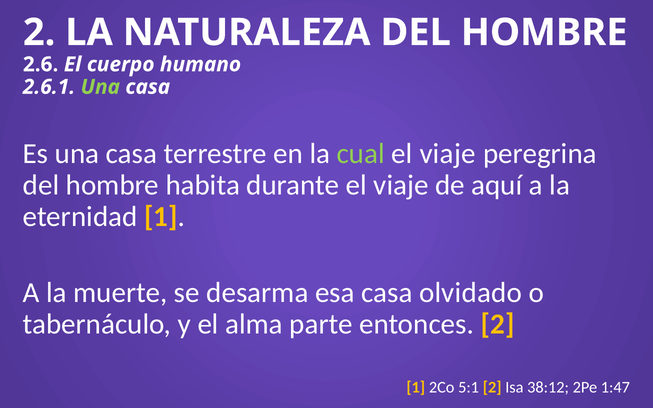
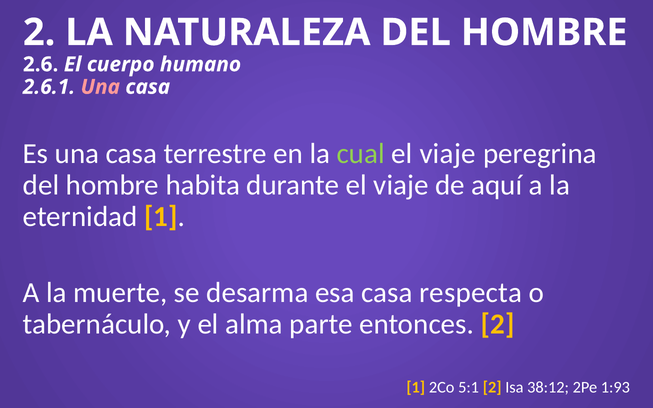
Una at (100, 87) colour: light green -> pink
olvidado: olvidado -> respecta
1:47: 1:47 -> 1:93
